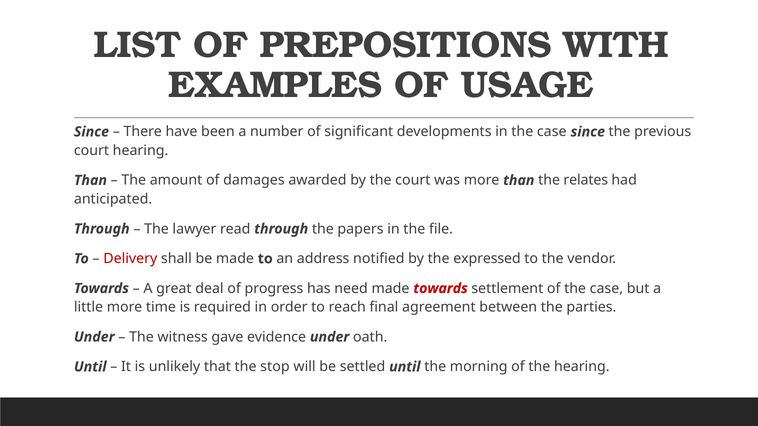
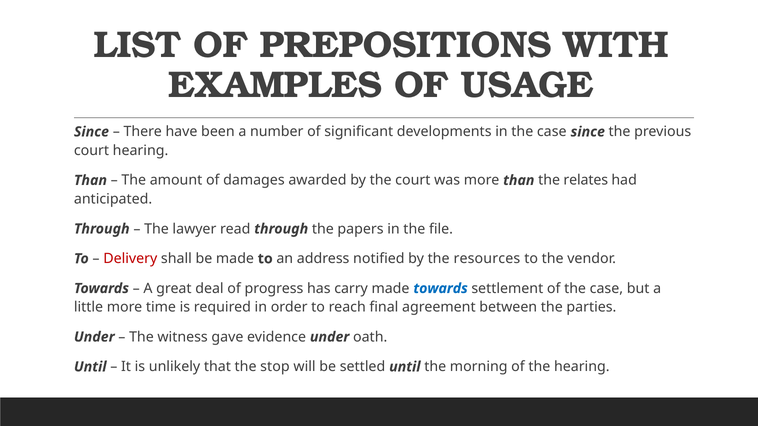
expressed: expressed -> resources
need: need -> carry
towards at (441, 289) colour: red -> blue
